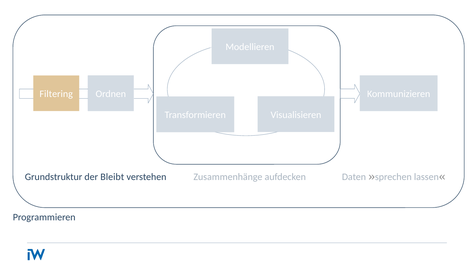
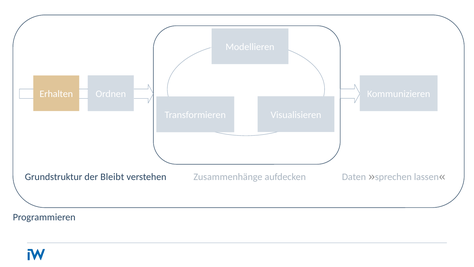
Filtering: Filtering -> Erhalten
